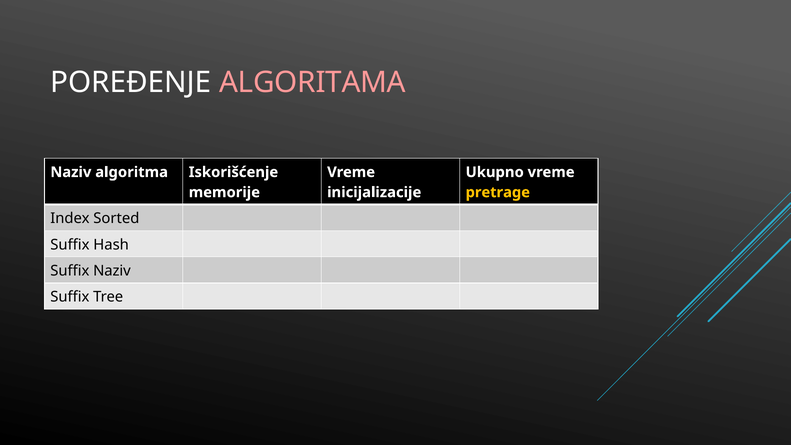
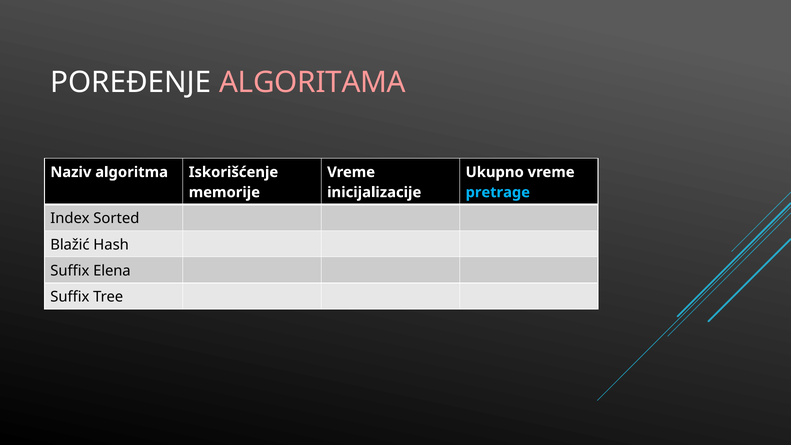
pretrage colour: yellow -> light blue
Suffix at (70, 245): Suffix -> Blažić
Suffix Naziv: Naziv -> Elena
